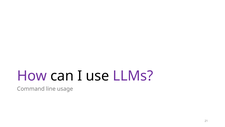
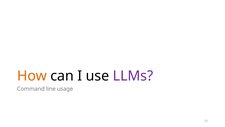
How colour: purple -> orange
